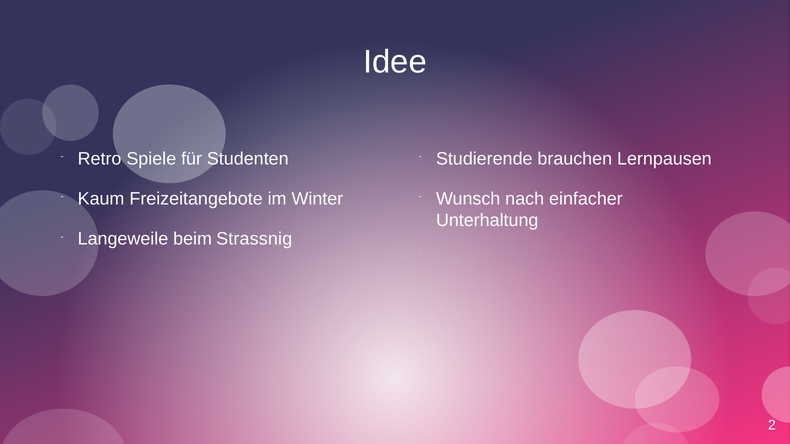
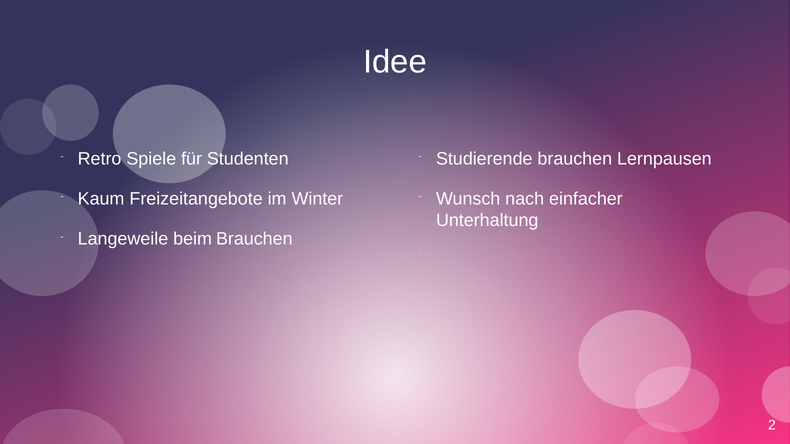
beim Strassnig: Strassnig -> Brauchen
